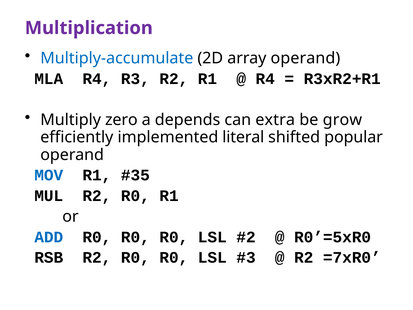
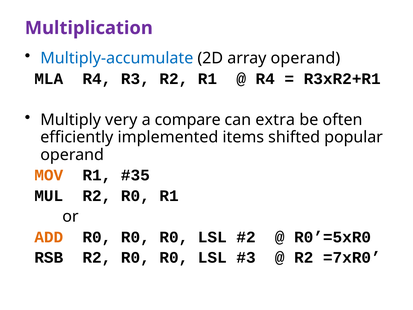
zero: zero -> very
depends: depends -> compare
grow: grow -> often
literal: literal -> items
MOV colour: blue -> orange
ADD colour: blue -> orange
